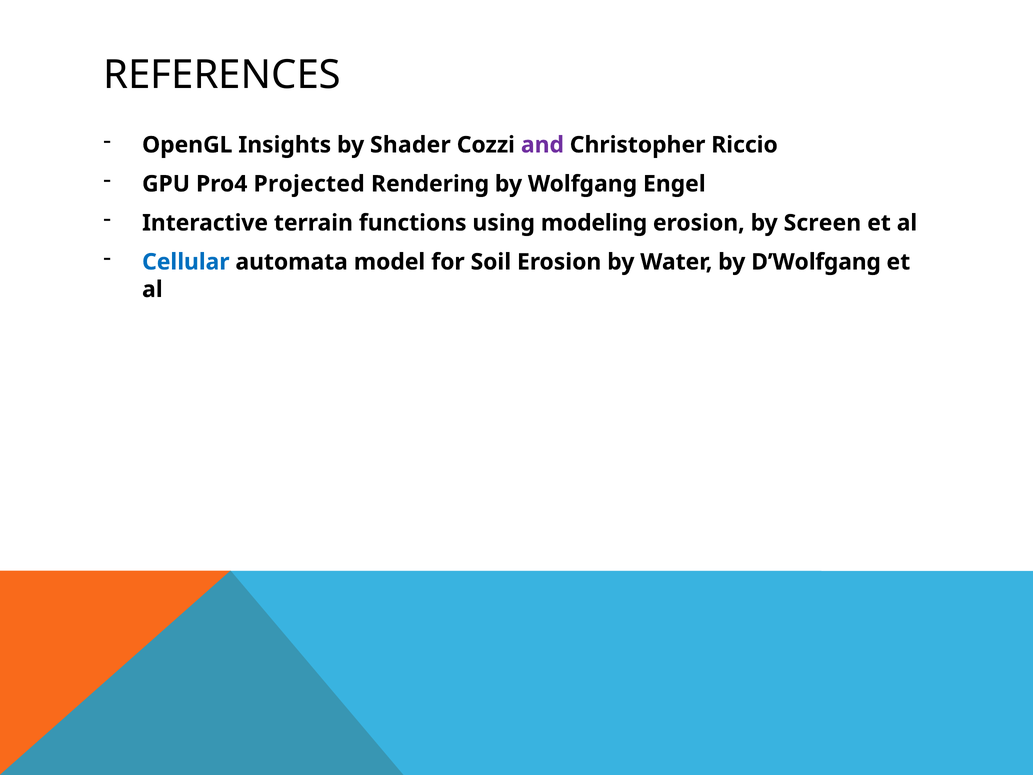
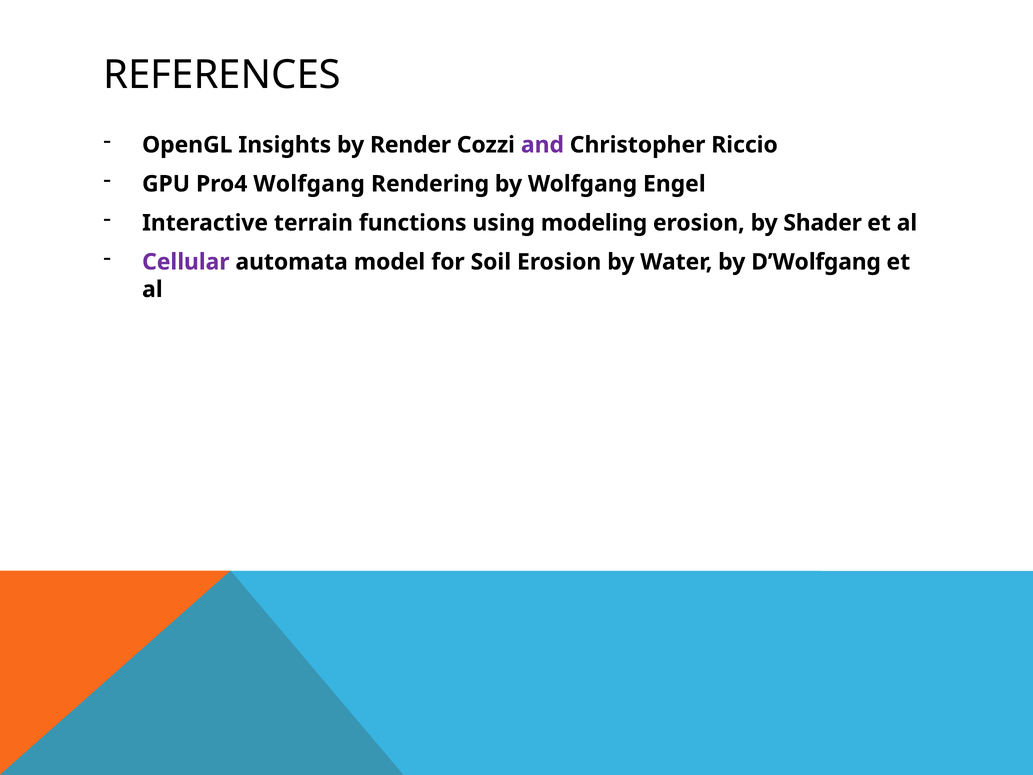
Shader: Shader -> Render
Pro4 Projected: Projected -> Wolfgang
Screen: Screen -> Shader
Cellular colour: blue -> purple
